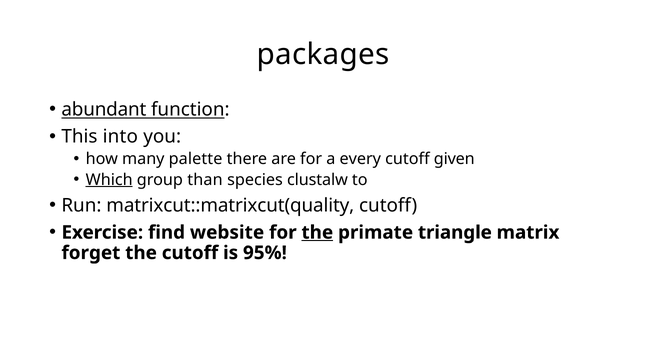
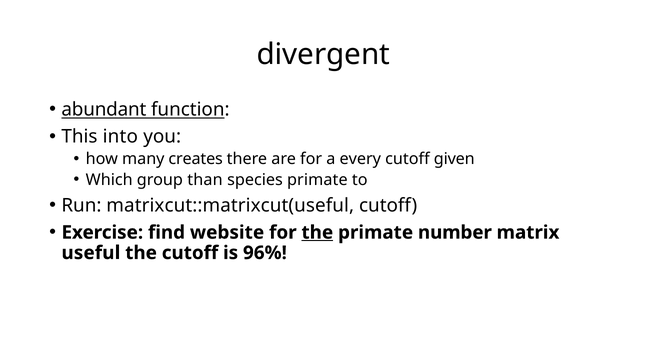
packages: packages -> divergent
palette: palette -> creates
Which underline: present -> none
species clustalw: clustalw -> primate
matrixcut::matrixcut(quality: matrixcut::matrixcut(quality -> matrixcut::matrixcut(useful
triangle: triangle -> number
forget: forget -> useful
95%: 95% -> 96%
